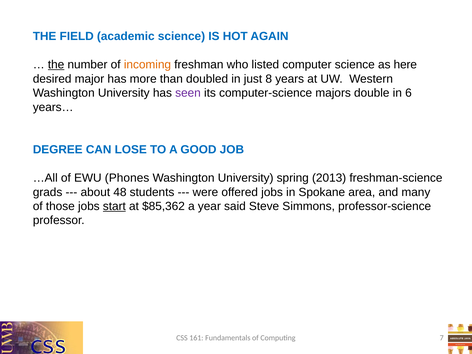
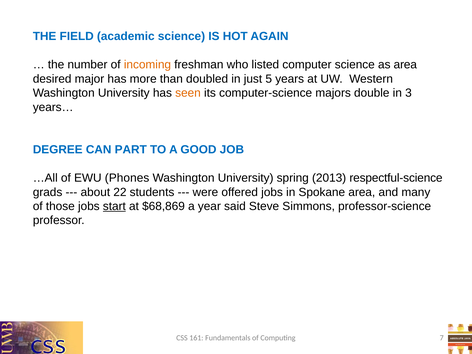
the at (56, 65) underline: present -> none
as here: here -> area
8: 8 -> 5
seen colour: purple -> orange
6: 6 -> 3
LOSE: LOSE -> PART
freshman-science: freshman-science -> respectful-science
48: 48 -> 22
$85,362: $85,362 -> $68,869
